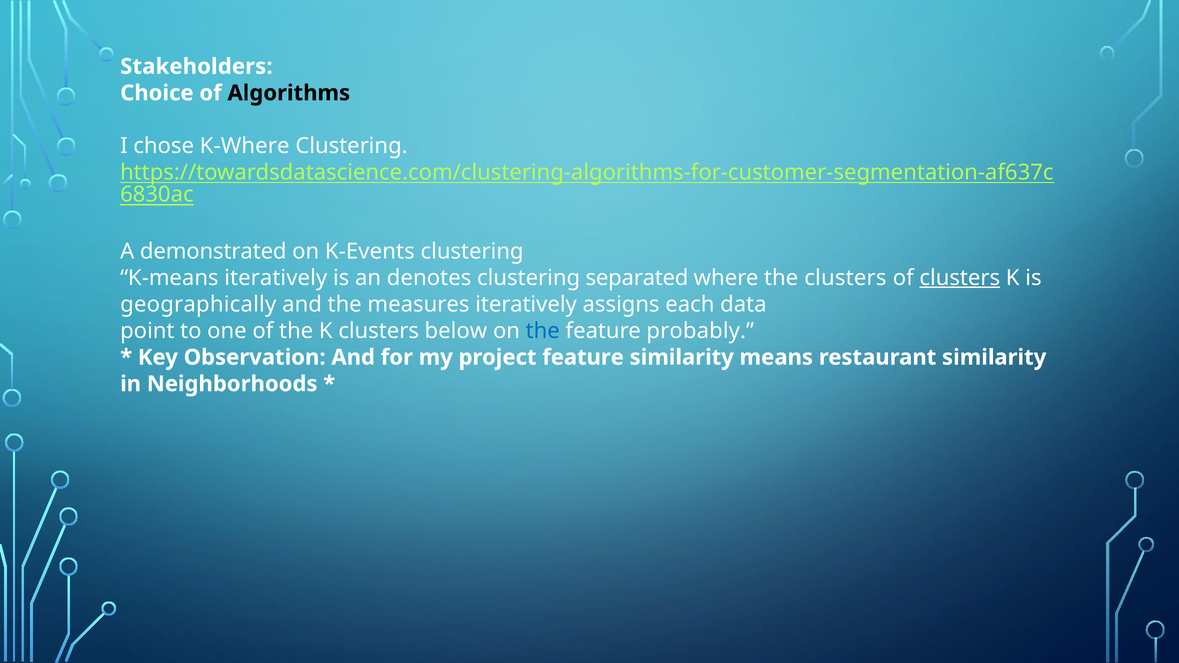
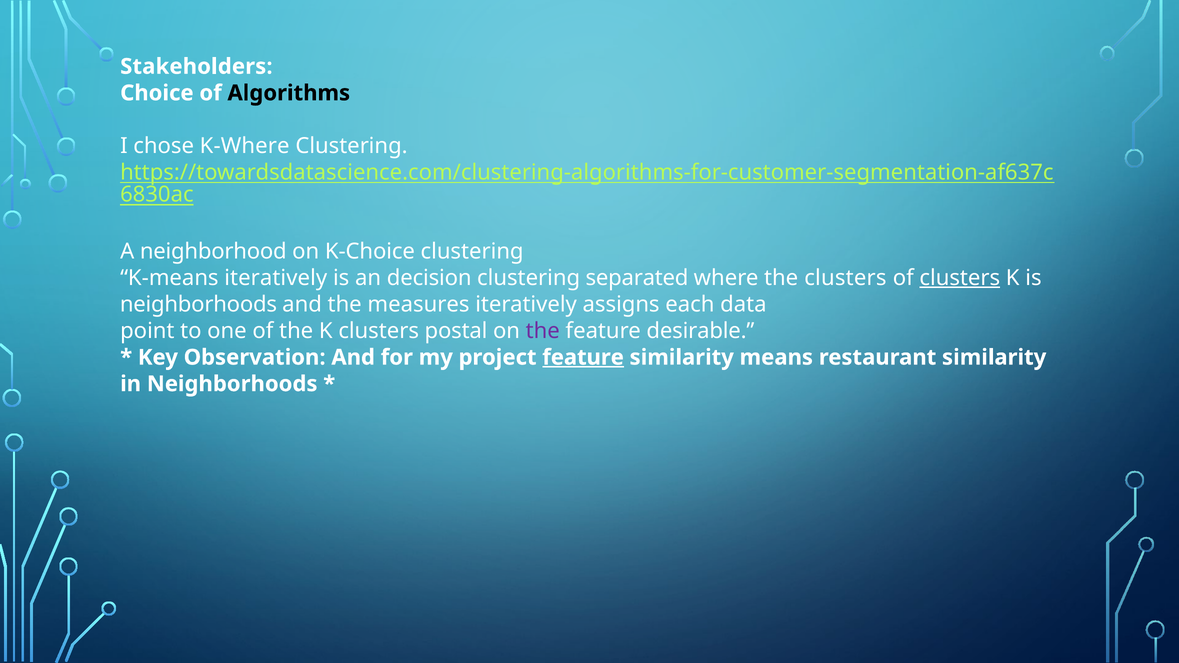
demonstrated: demonstrated -> neighborhood
K-Events: K-Events -> K-Choice
denotes: denotes -> decision
geographically at (198, 304): geographically -> neighborhoods
below: below -> postal
the at (543, 331) colour: blue -> purple
probably: probably -> desirable
feature at (583, 357) underline: none -> present
